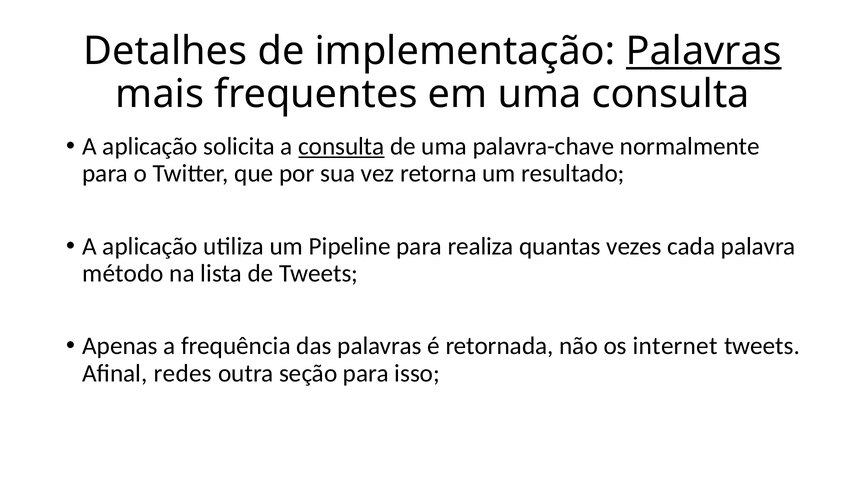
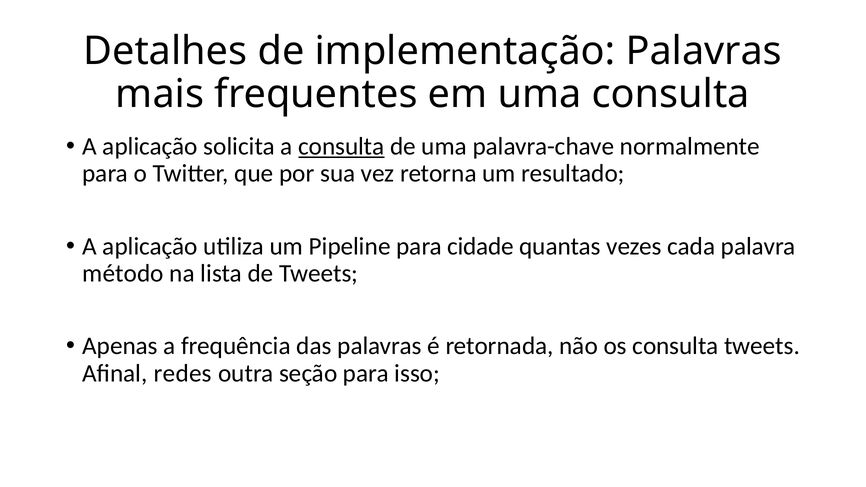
Palavras at (704, 51) underline: present -> none
realiza: realiza -> cidade
os internet: internet -> consulta
